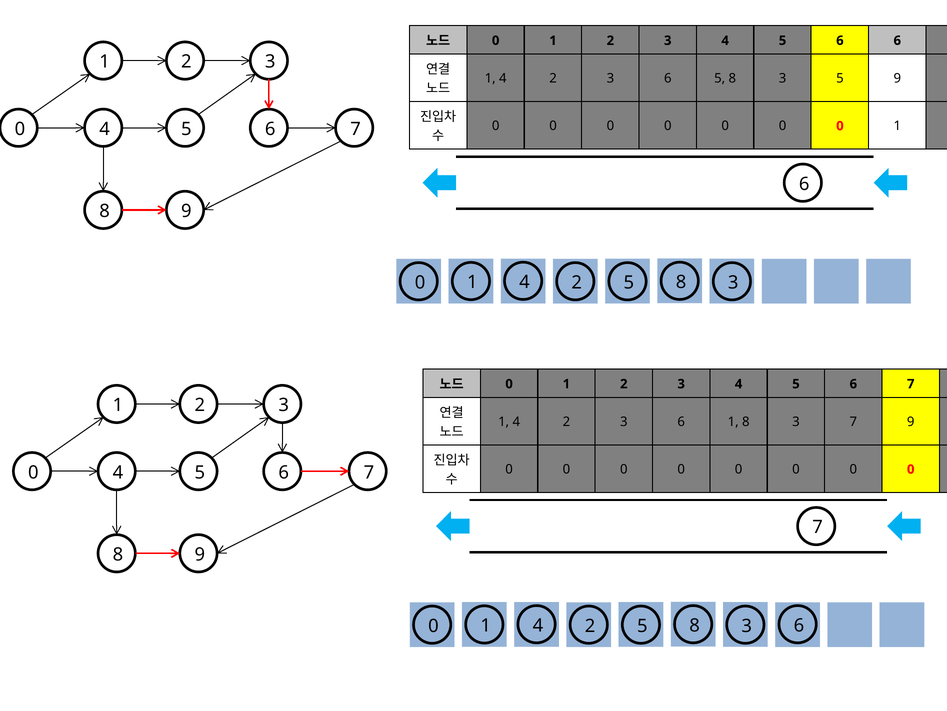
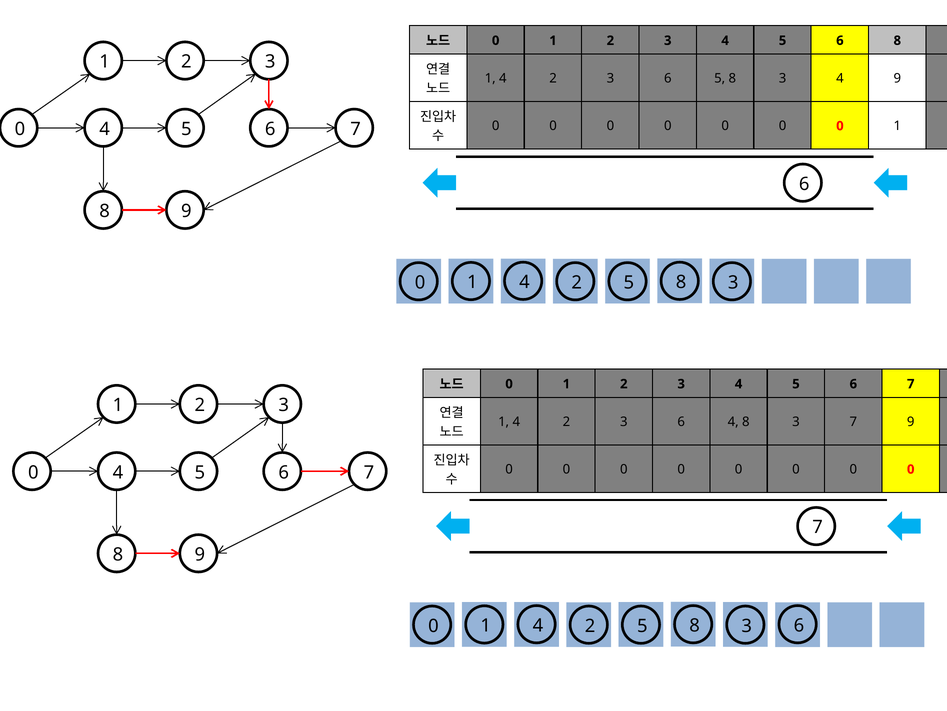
6 6: 6 -> 8
8 3 5: 5 -> 4
6 1: 1 -> 4
